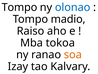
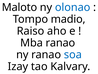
Tompo at (19, 7): Tompo -> Maloto
Mba tokoa: tokoa -> ranao
soa colour: orange -> blue
